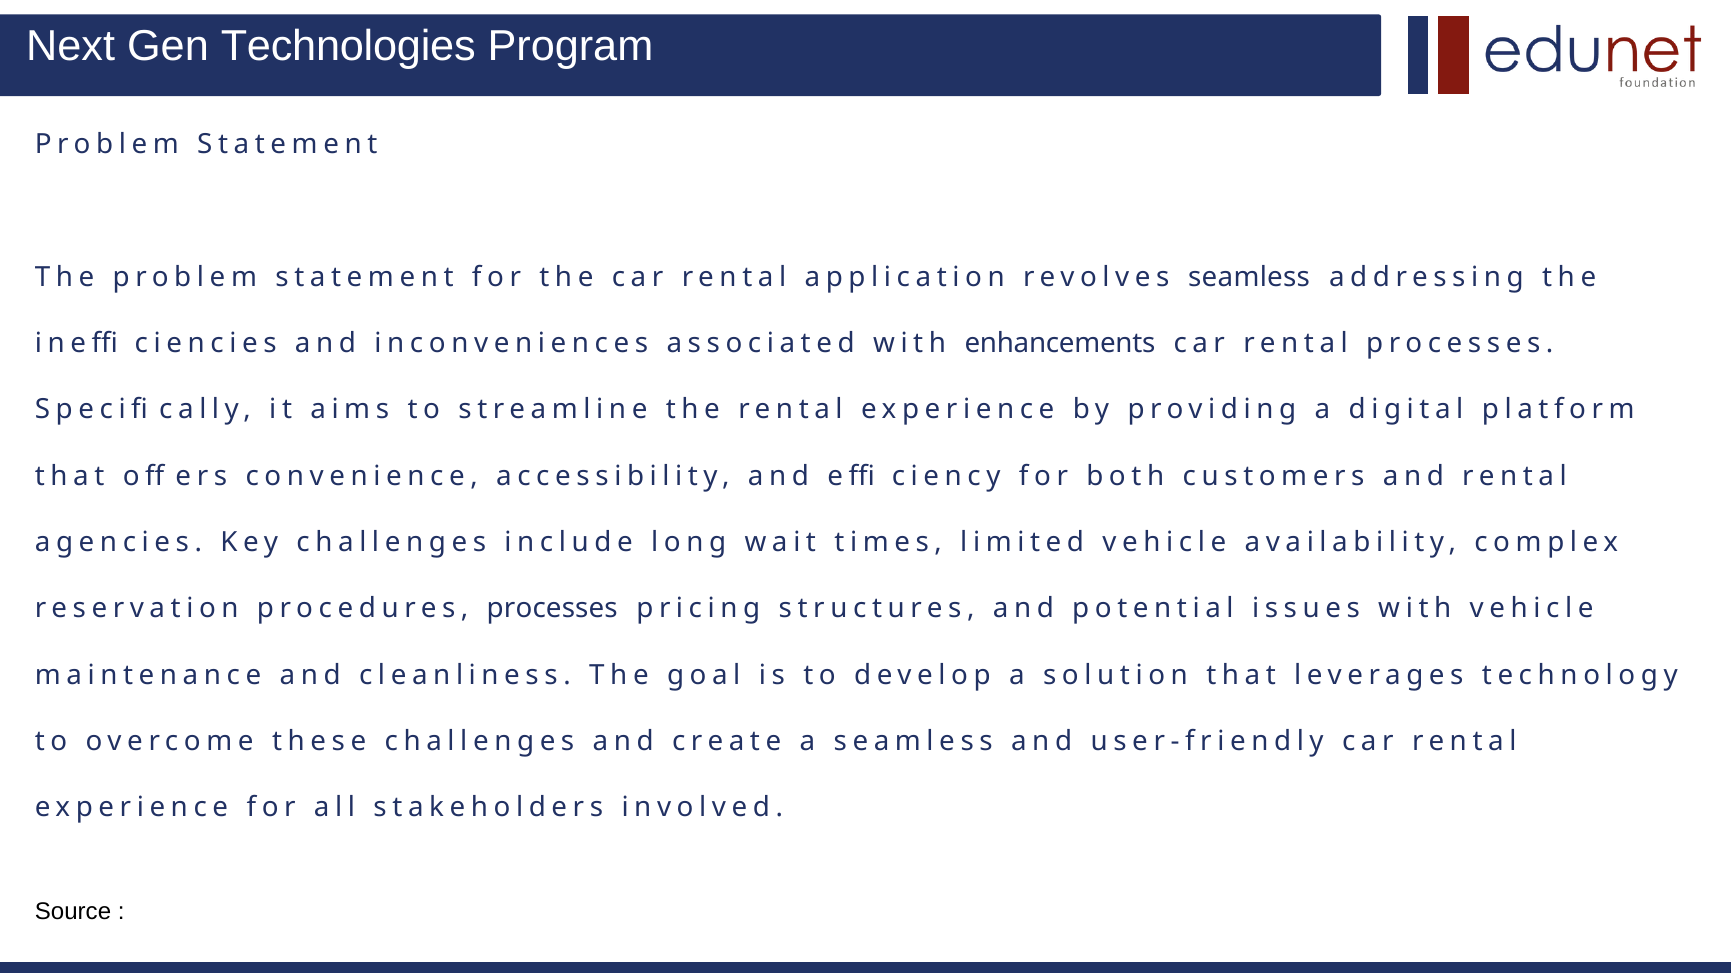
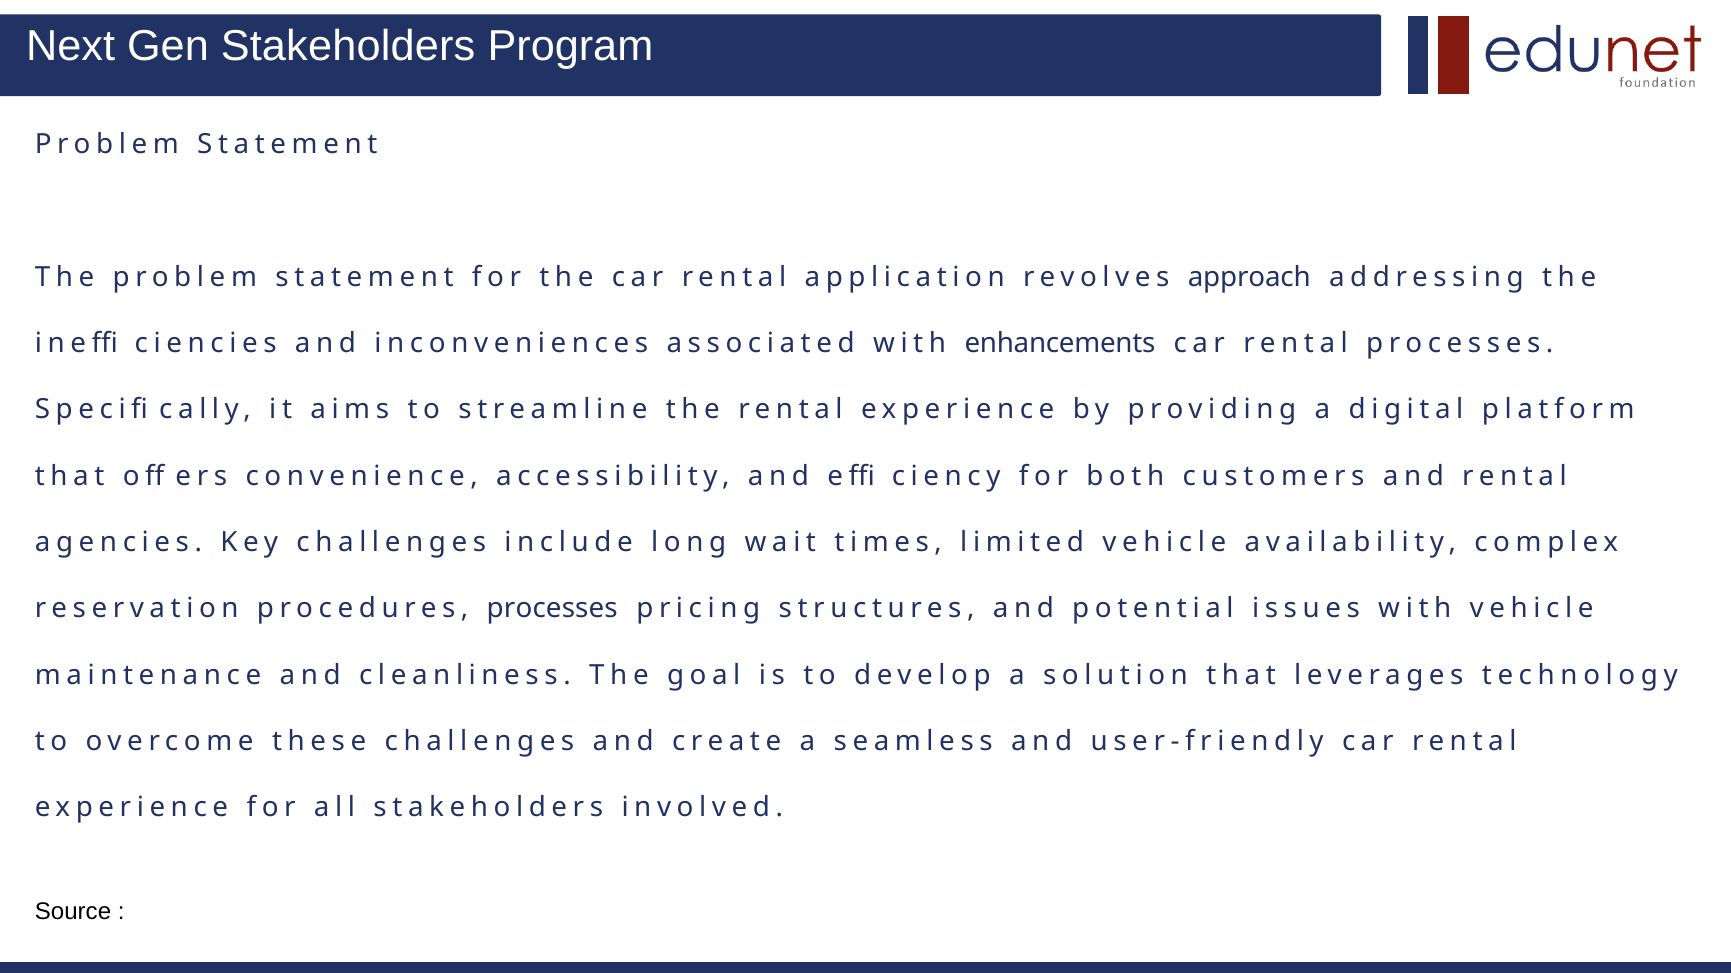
Gen Technologies: Technologies -> Stakeholders
revolves seamless: seamless -> approach
